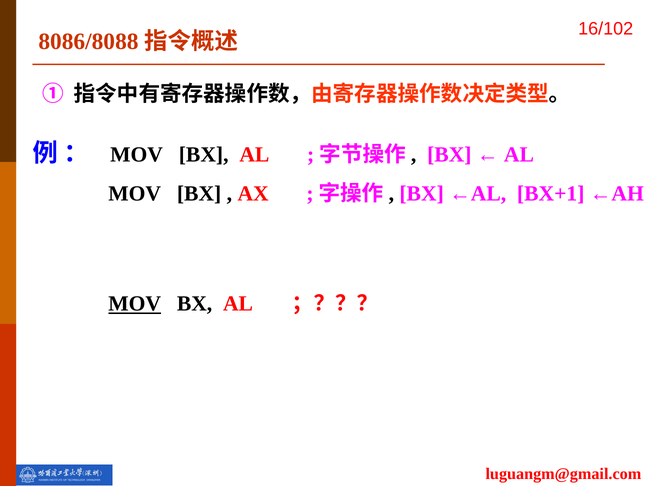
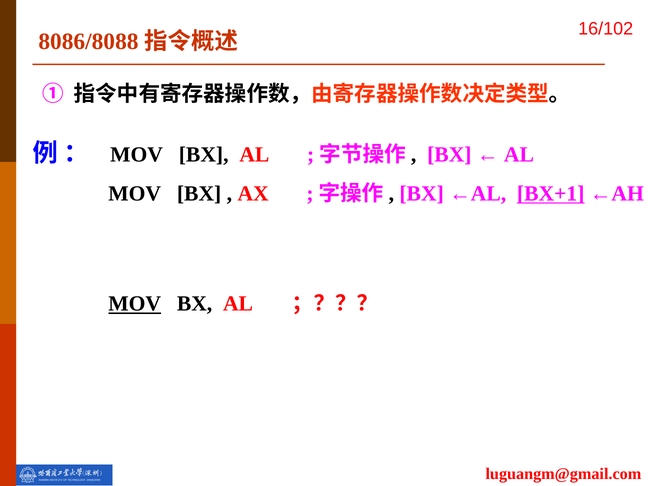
BX+1 underline: none -> present
